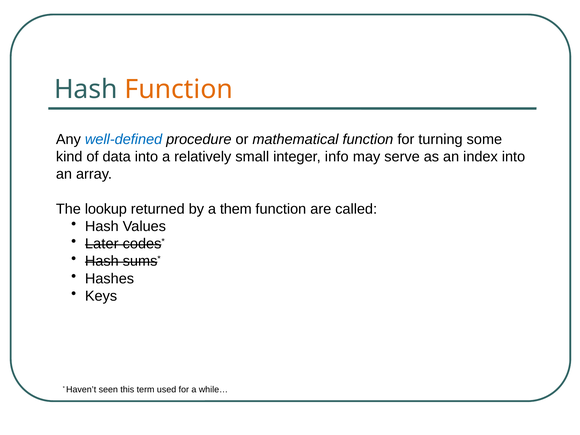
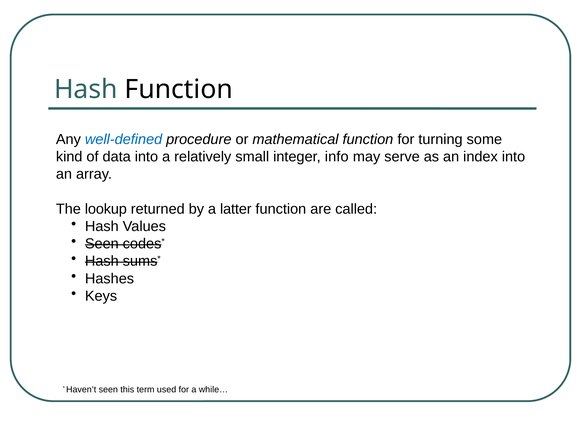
Function at (179, 89) colour: orange -> black
them: them -> latter
Later at (102, 244): Later -> Seen
